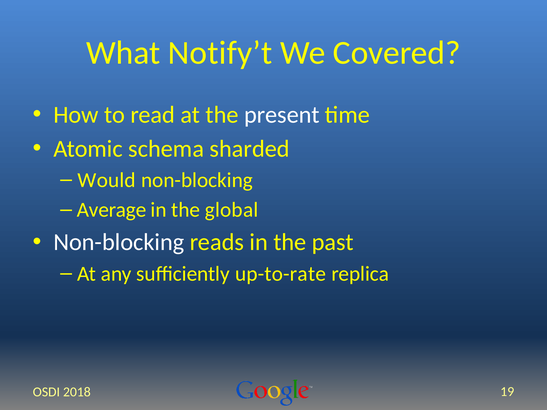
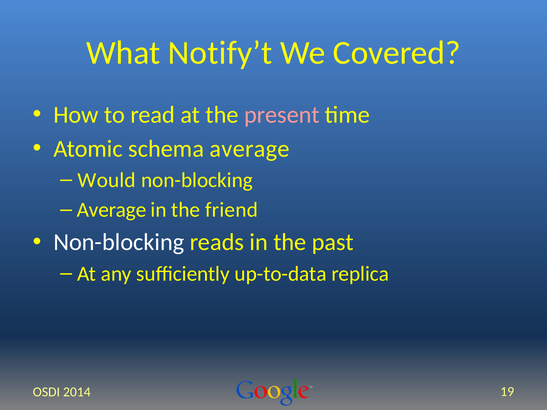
present colour: white -> pink
schema sharded: sharded -> average
global: global -> friend
up-to-rate: up-to-rate -> up-to-data
2018: 2018 -> 2014
